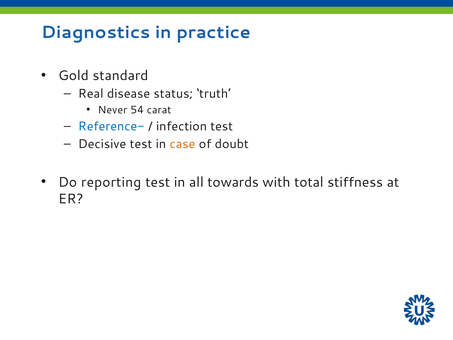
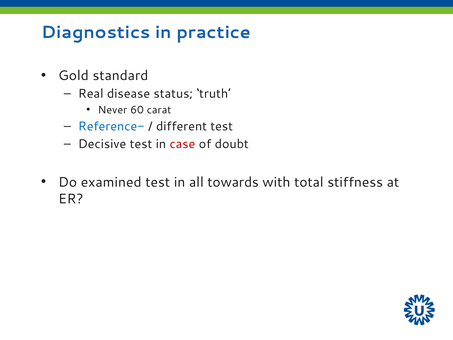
54: 54 -> 60
infection: infection -> different
case colour: orange -> red
reporting: reporting -> examined
